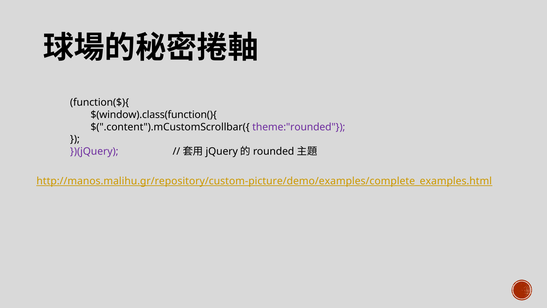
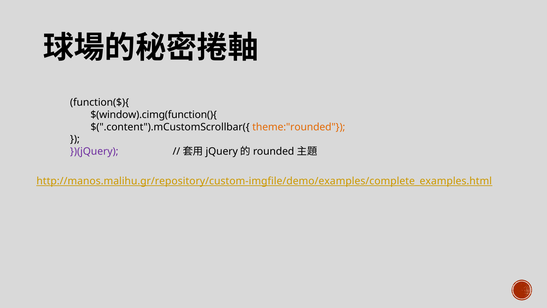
$(window).class(function(){: $(window).class(function(){ -> $(window).cimg(function(){
theme:"rounded colour: purple -> orange
http://manos.malihu.gr/repository/custom-picture/demo/examples/complete_examples.html: http://manos.malihu.gr/repository/custom-picture/demo/examples/complete_examples.html -> http://manos.malihu.gr/repository/custom-imgfile/demo/examples/complete_examples.html
